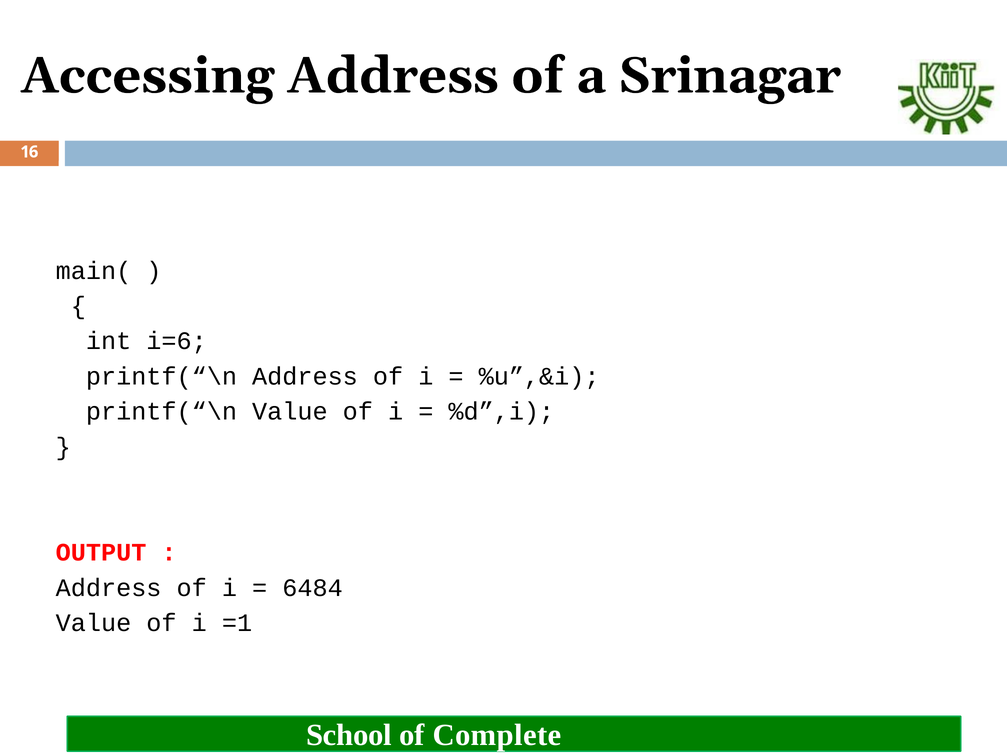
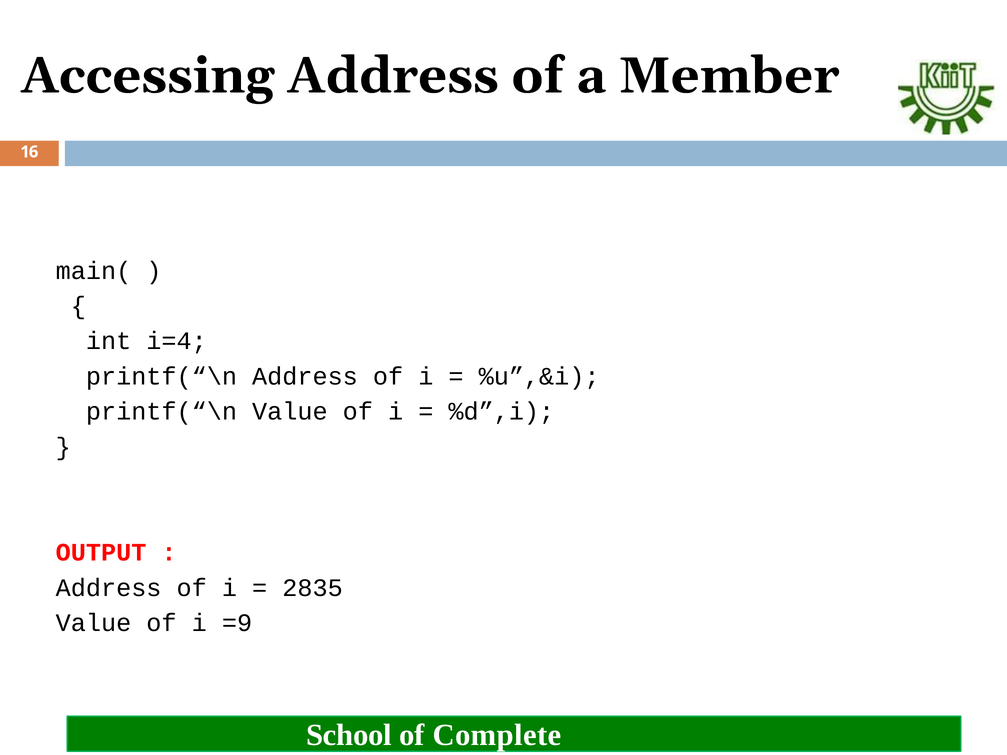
Srinagar: Srinagar -> Member
i=6: i=6 -> i=4
6484: 6484 -> 2835
=1: =1 -> =9
